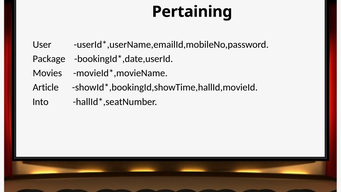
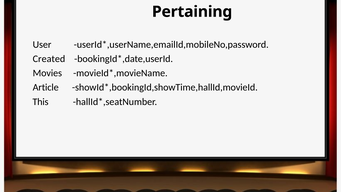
Package: Package -> Created
Into: Into -> This
